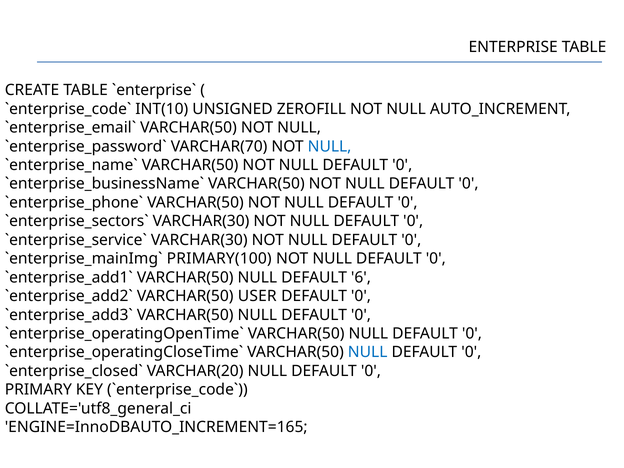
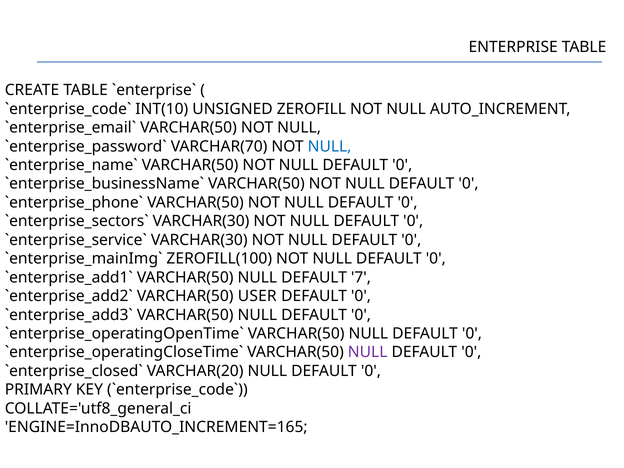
PRIMARY(100: PRIMARY(100 -> ZEROFILL(100
6: 6 -> 7
NULL at (368, 352) colour: blue -> purple
